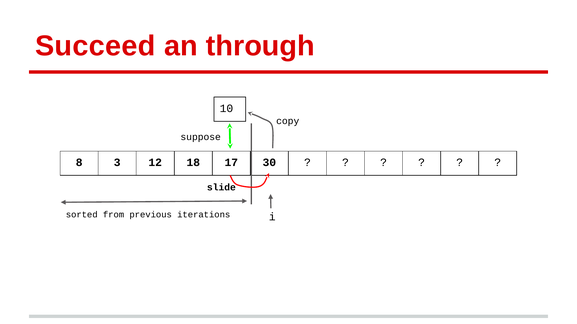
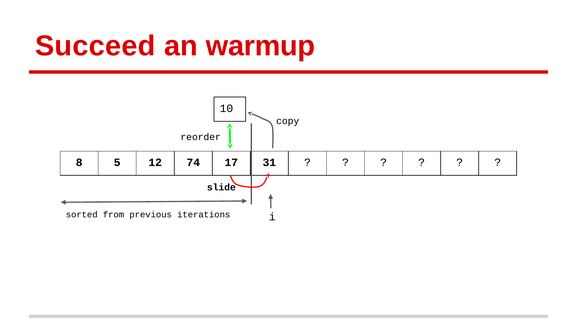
through: through -> warmup
suppose: suppose -> reorder
3: 3 -> 5
18: 18 -> 74
30: 30 -> 31
